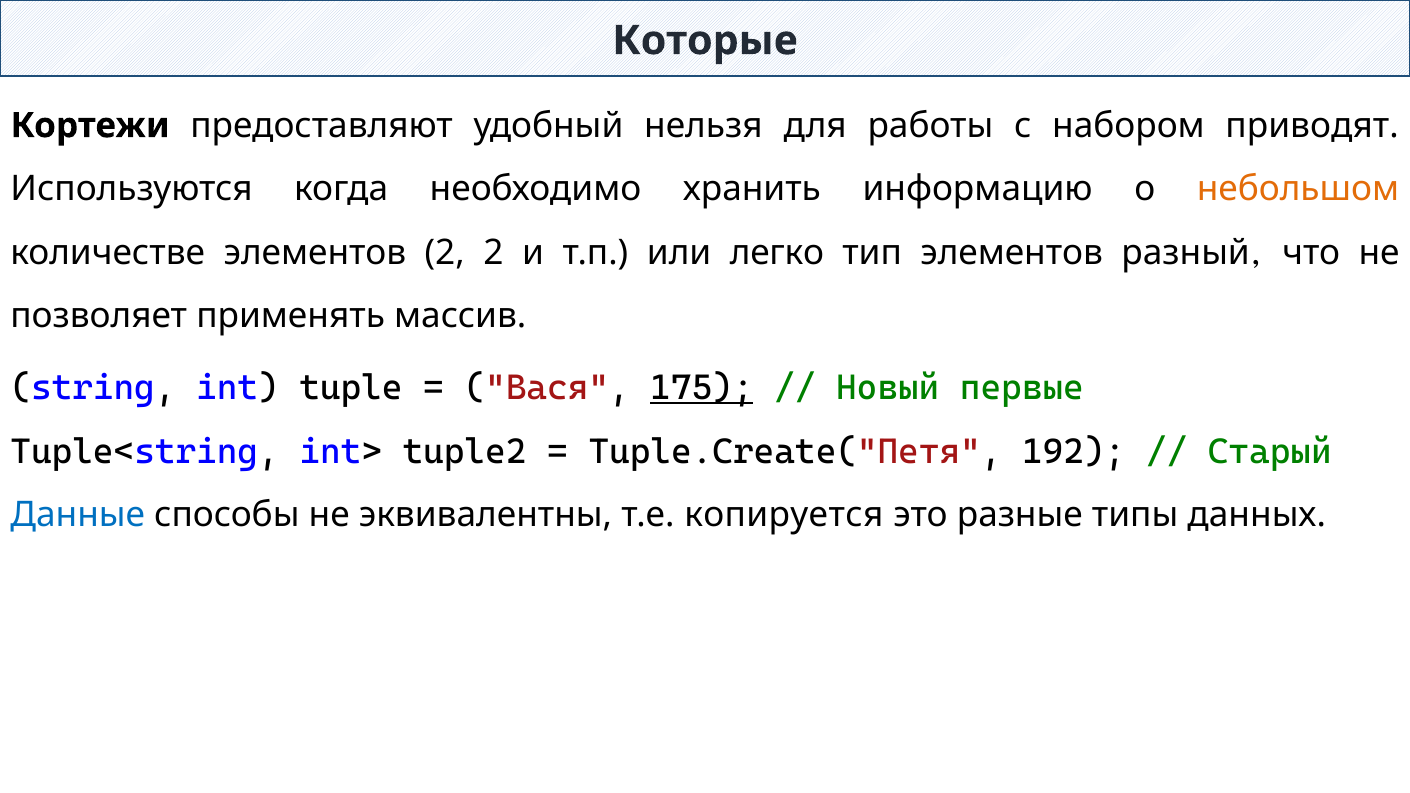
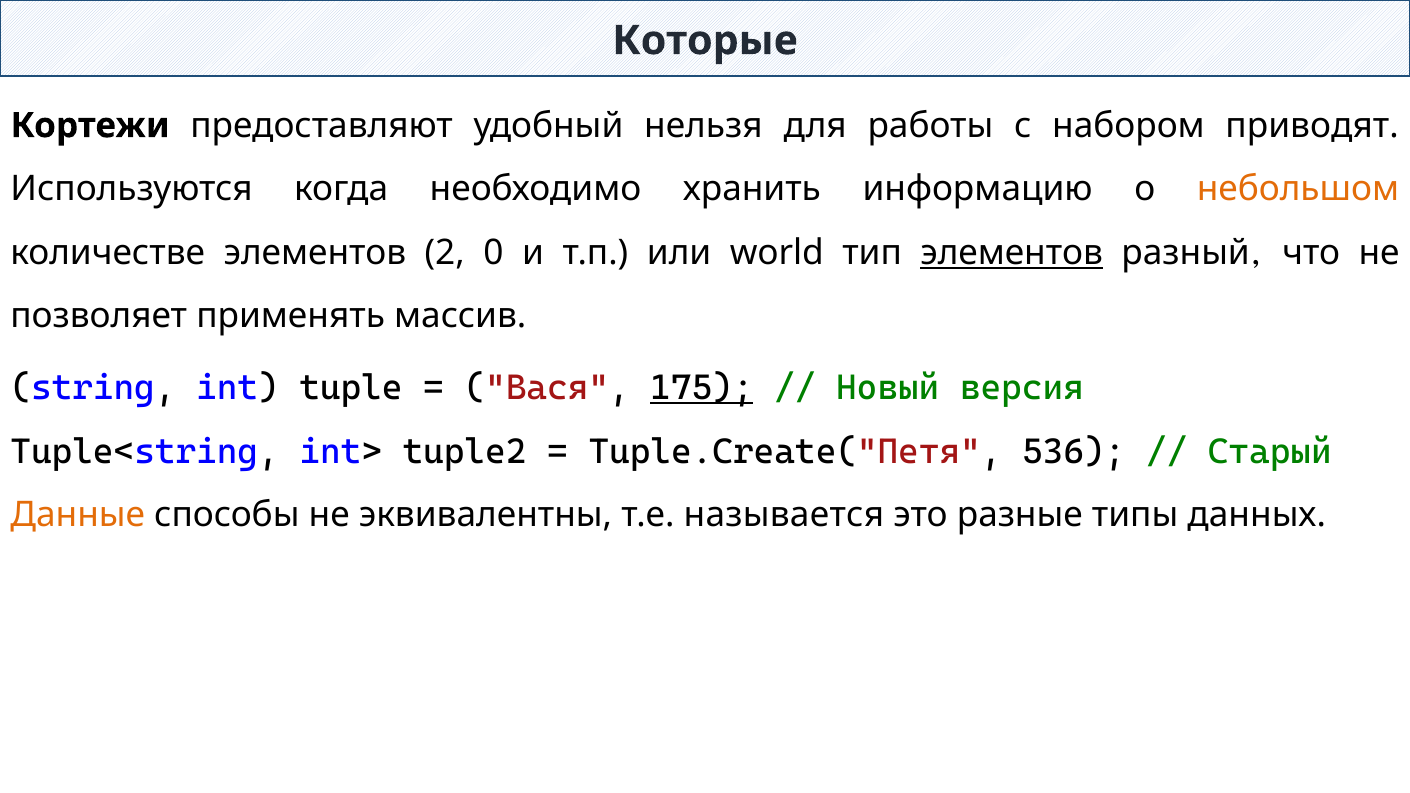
2 2: 2 -> 0
легко: легко -> world
элементов at (1012, 253) underline: none -> present
первые: первые -> версия
192: 192 -> 536
Данные colour: blue -> orange
копируется: копируется -> называется
